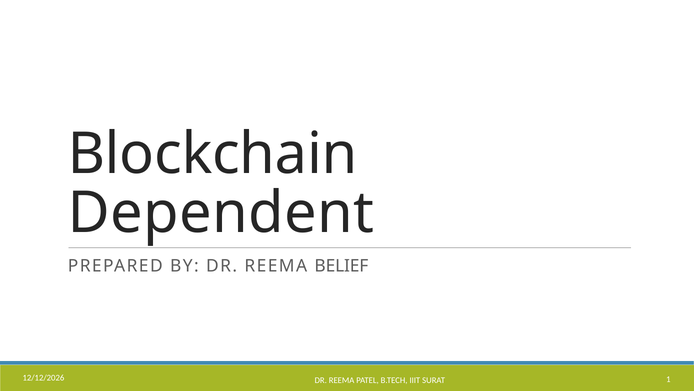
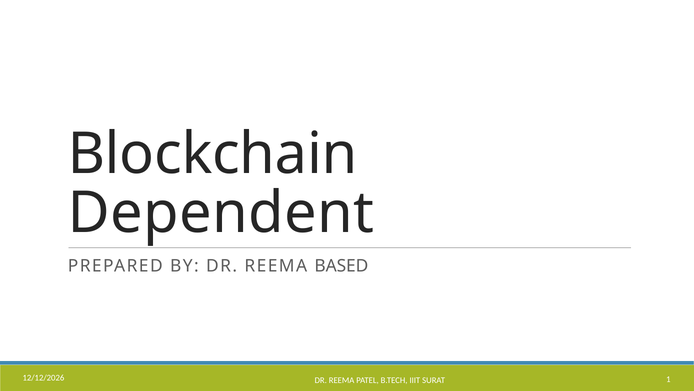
BELIEF: BELIEF -> BASED
